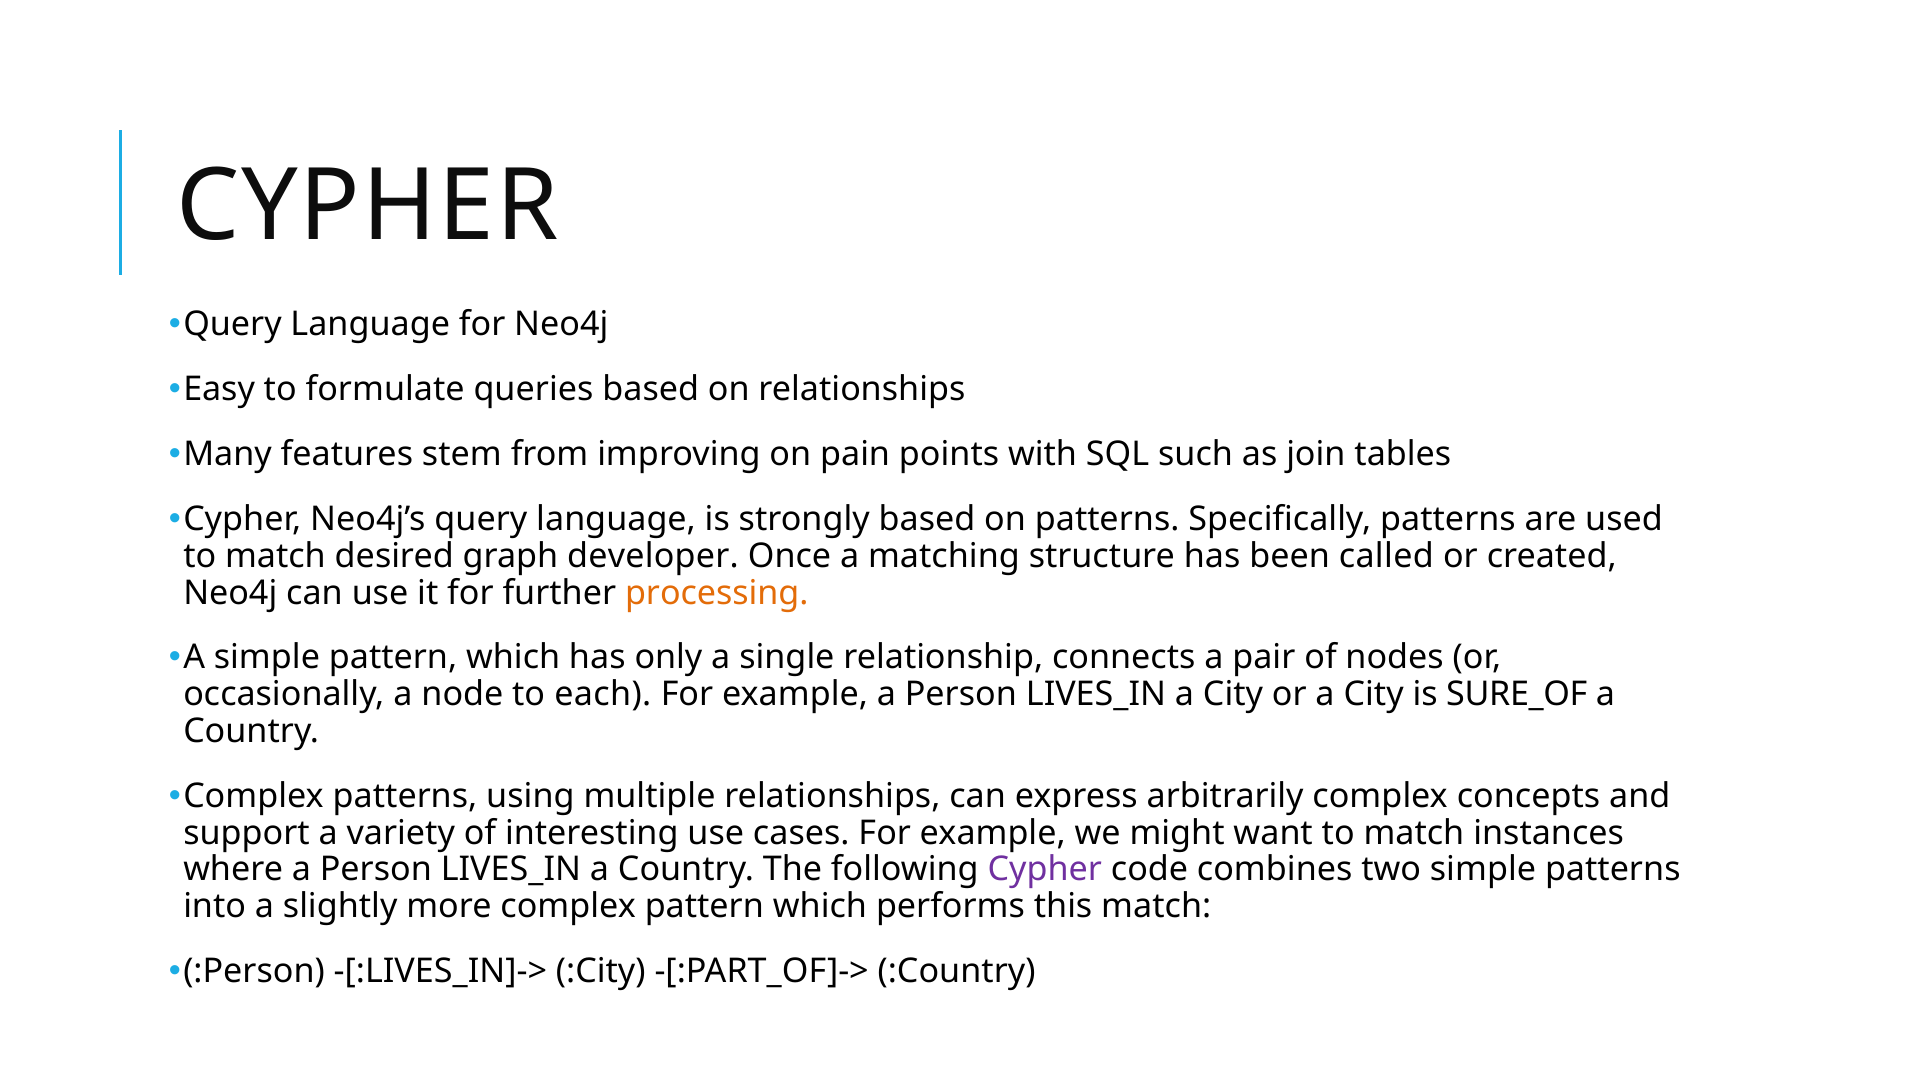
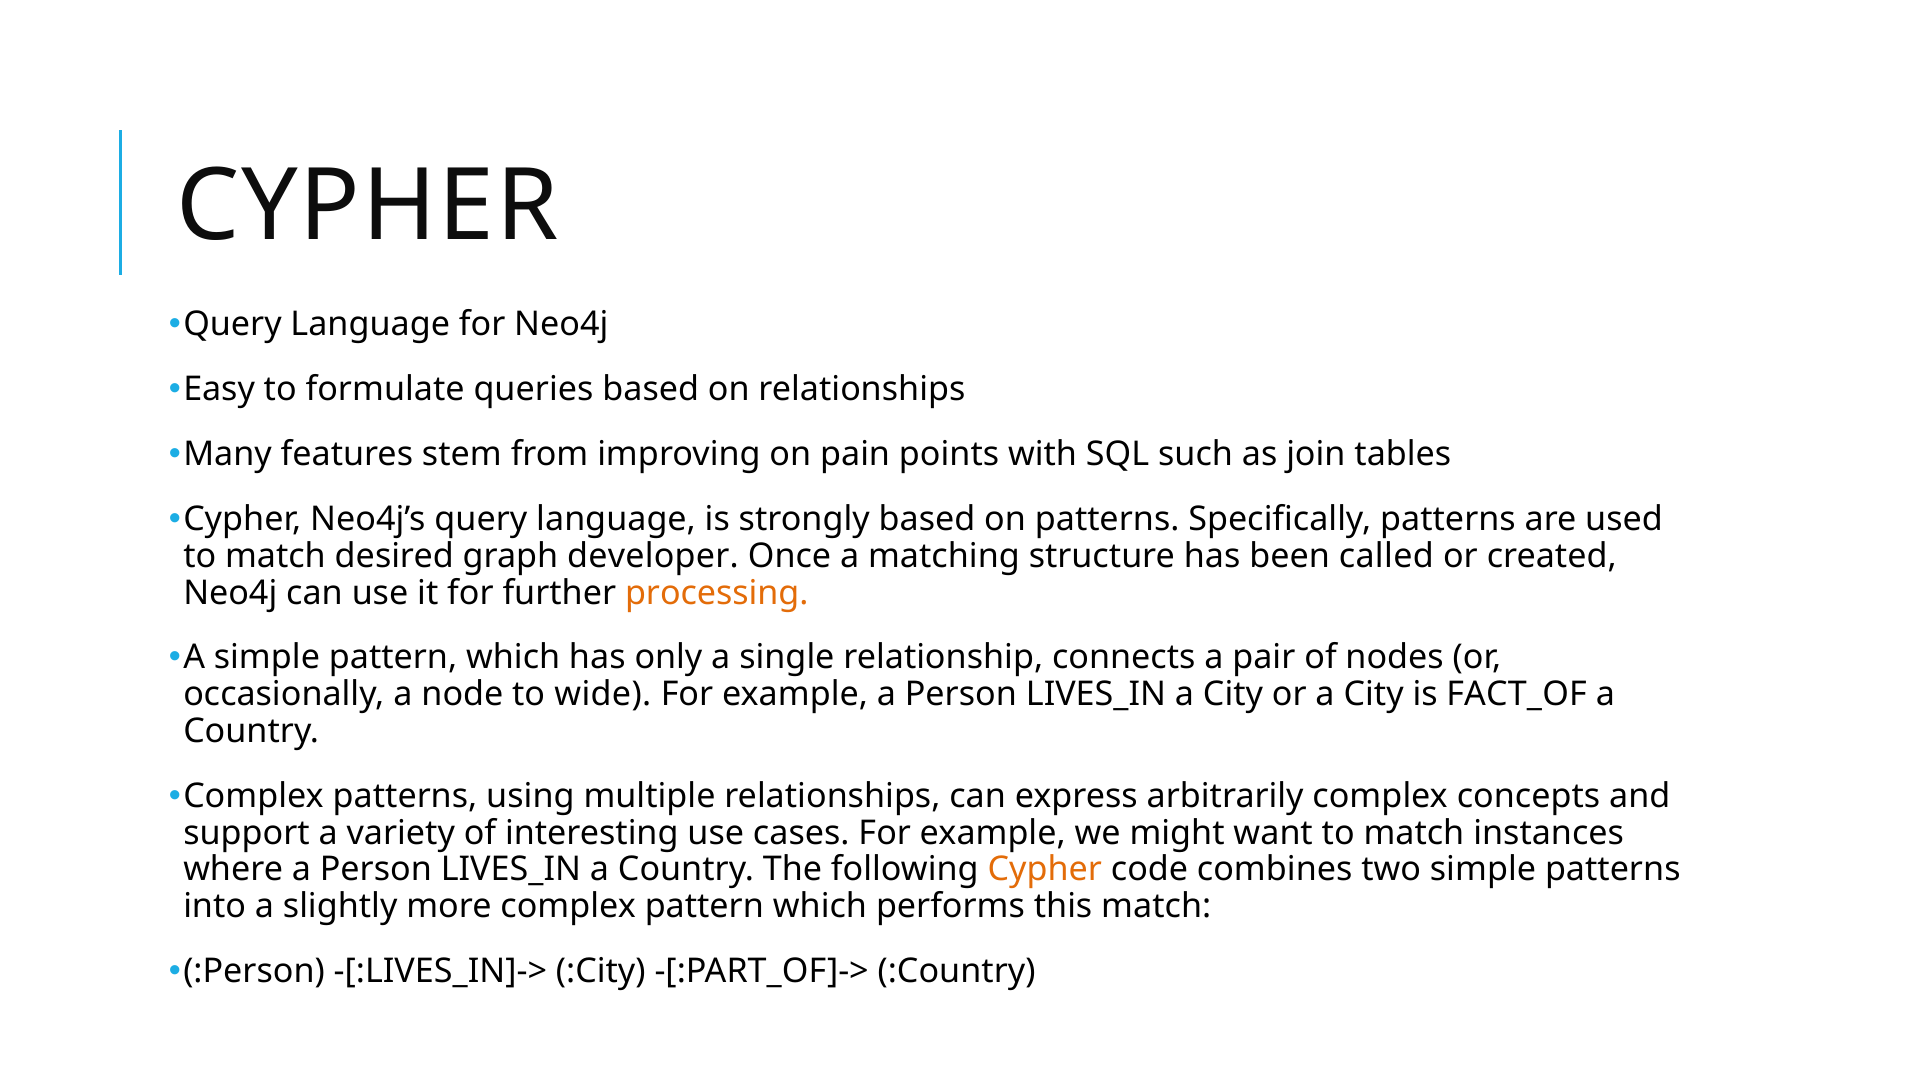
each: each -> wide
SURE_OF: SURE_OF -> FACT_OF
Cypher at (1045, 870) colour: purple -> orange
